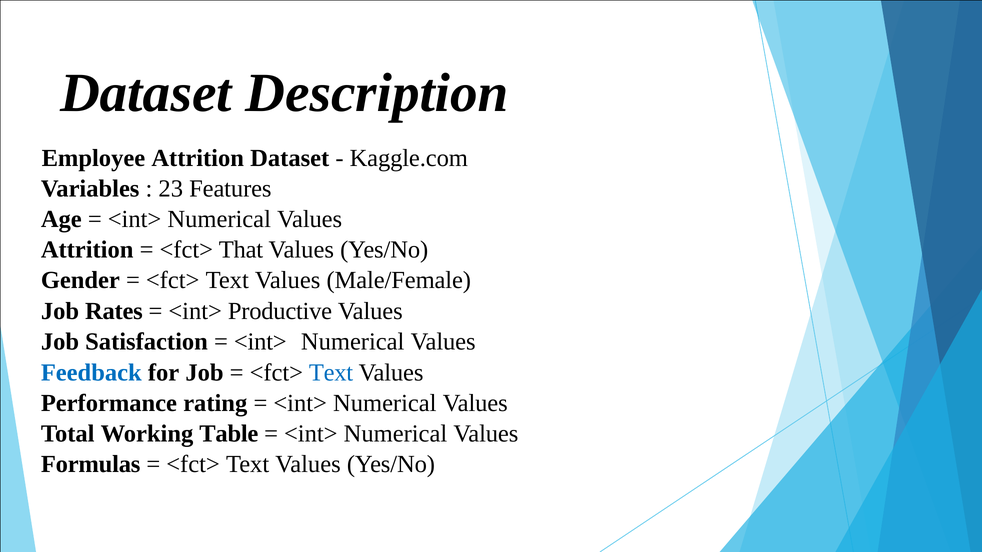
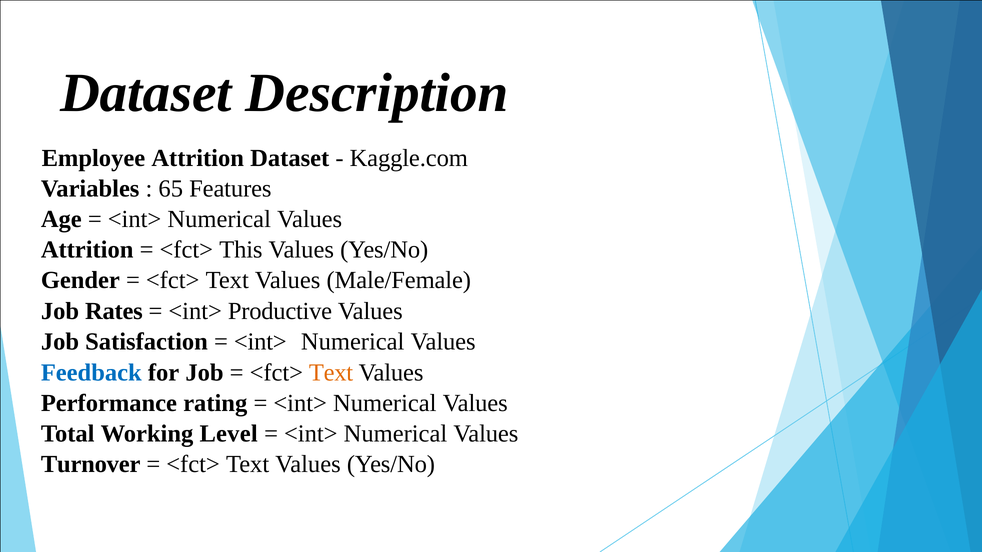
23: 23 -> 65
That: That -> This
Text at (331, 373) colour: blue -> orange
Table: Table -> Level
Formulas: Formulas -> Turnover
